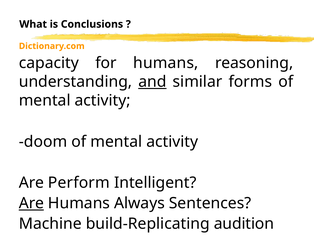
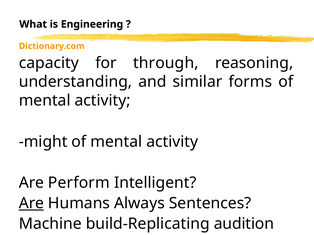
Conclusions: Conclusions -> Engineering
for humans: humans -> through
and underline: present -> none
doom: doom -> might
